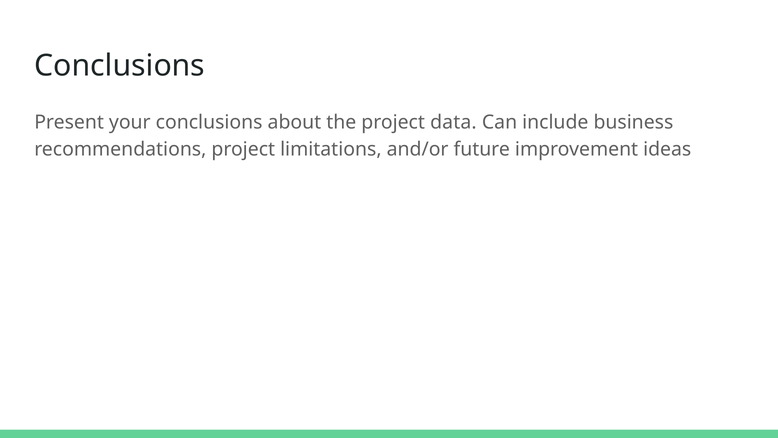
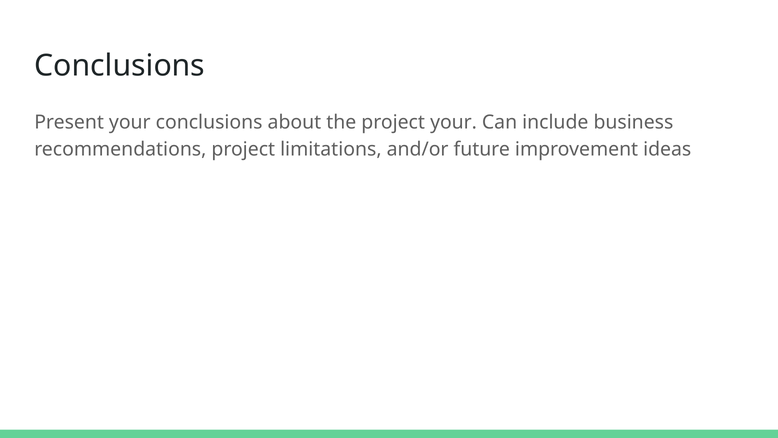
project data: data -> your
